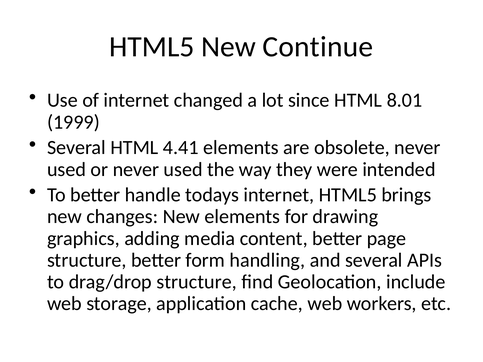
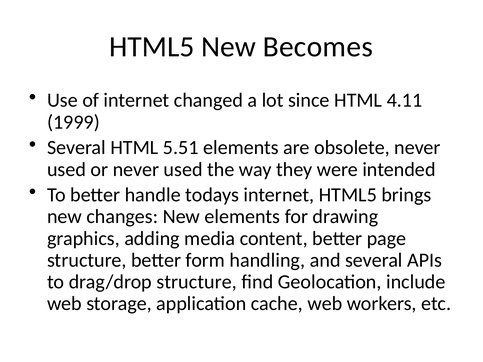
Continue: Continue -> Becomes
8.01: 8.01 -> 4.11
4.41: 4.41 -> 5.51
